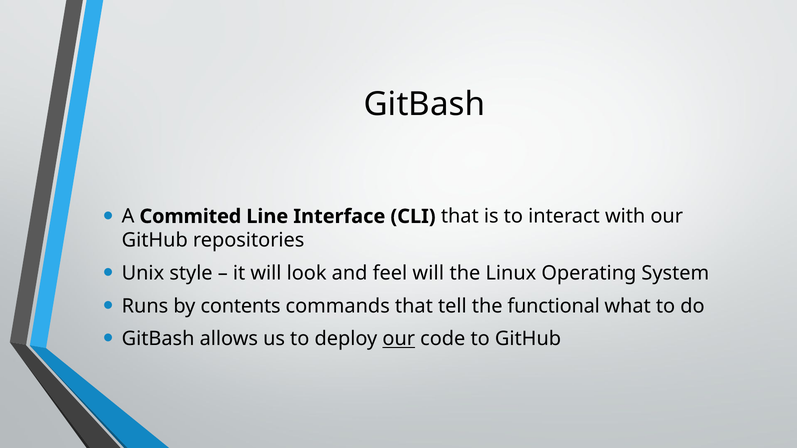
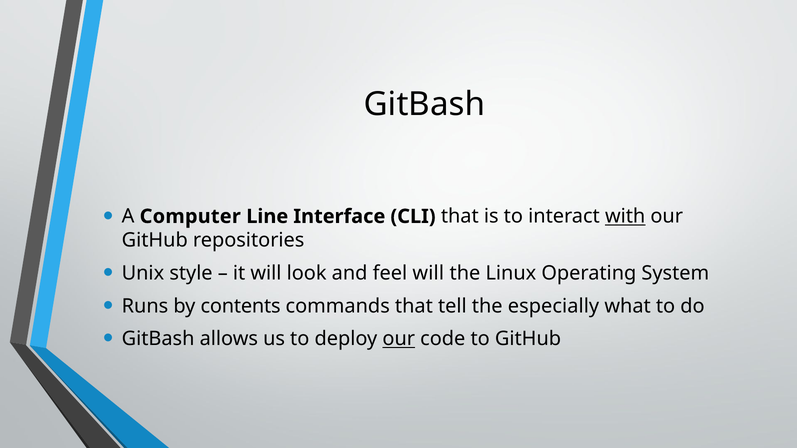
Commited: Commited -> Computer
with underline: none -> present
functional: functional -> especially
